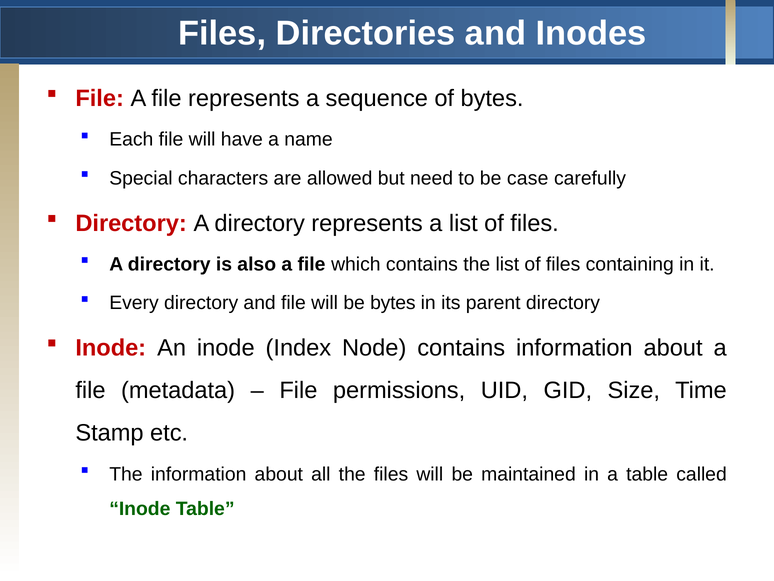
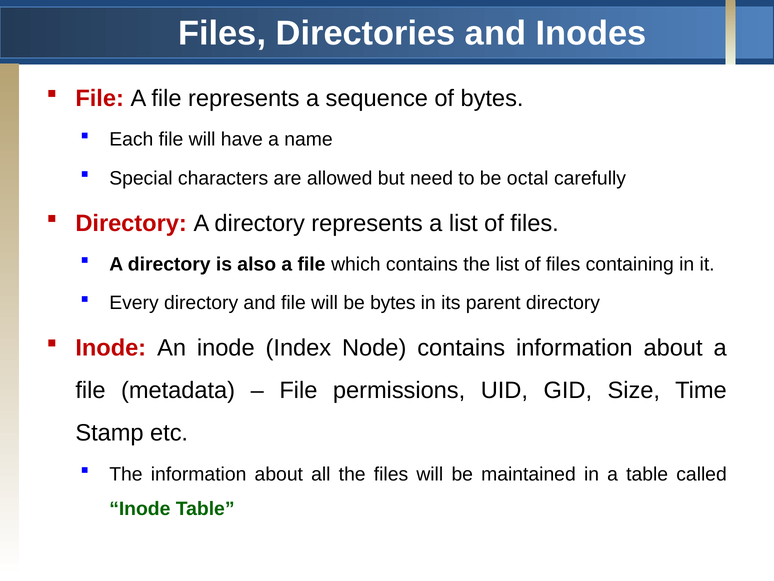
case: case -> octal
